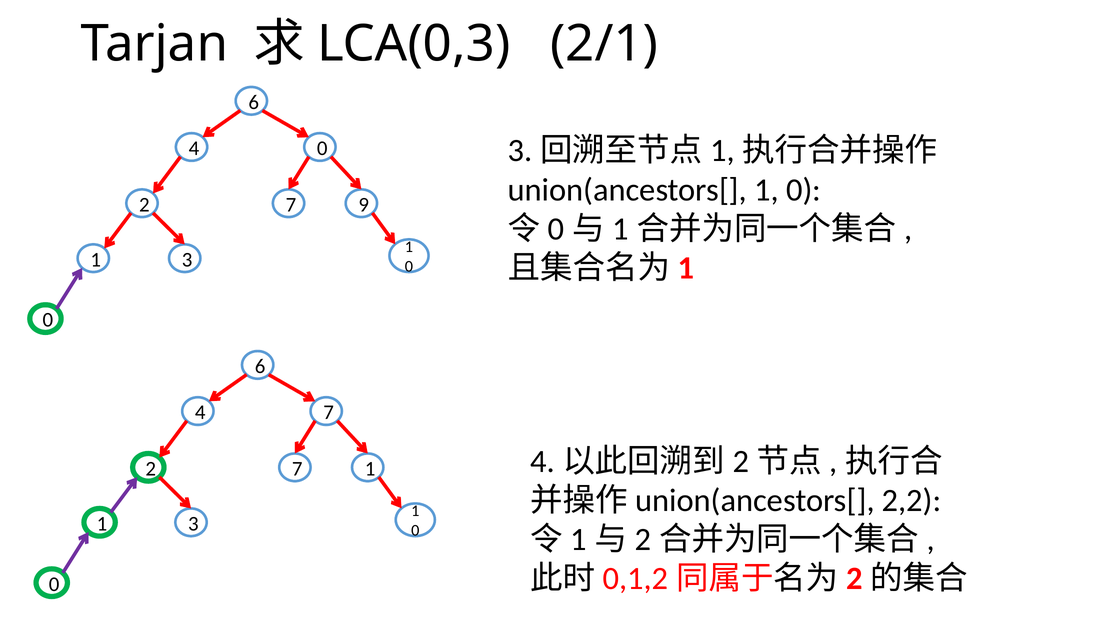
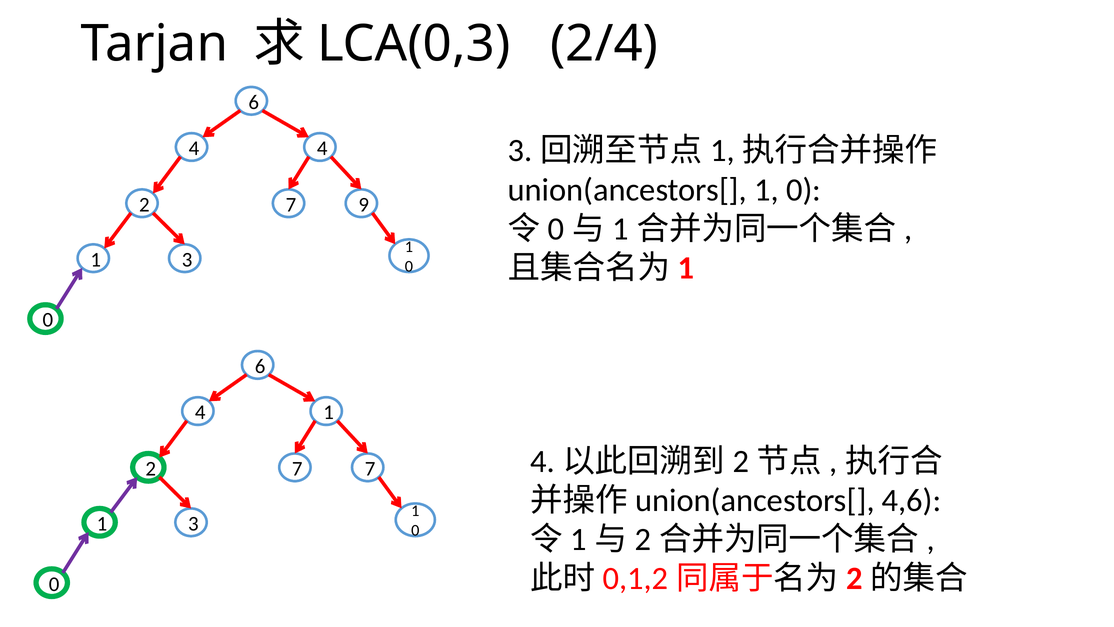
2/1: 2/1 -> 2/4
4 0: 0 -> 4
4 7: 7 -> 1
7 1: 1 -> 7
2,2: 2,2 -> 4,6
